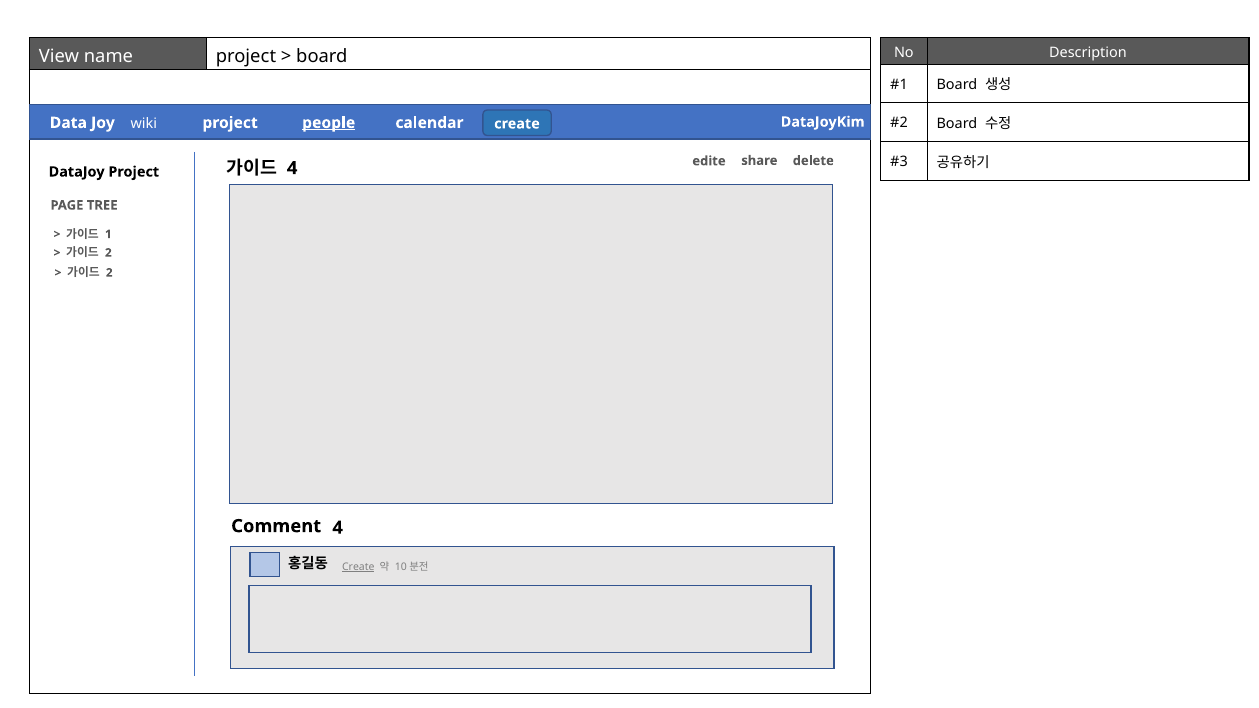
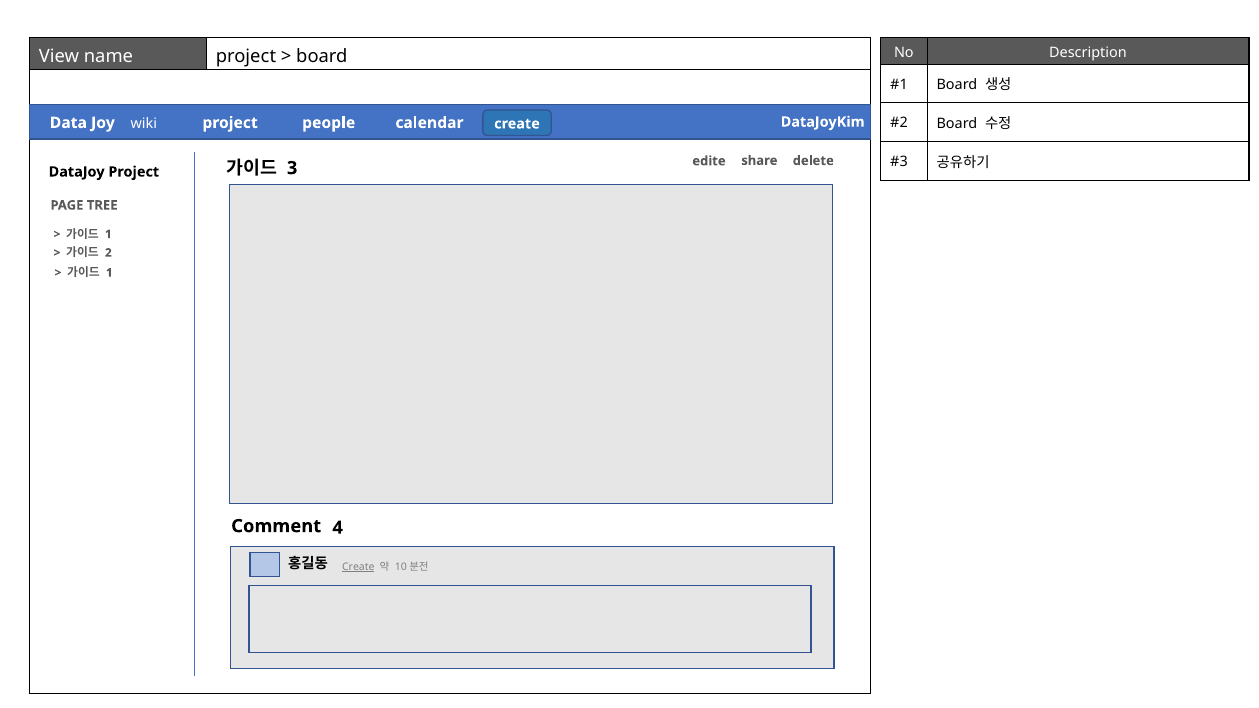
people underline: present -> none
4 at (292, 168): 4 -> 3
2 at (109, 273): 2 -> 1
